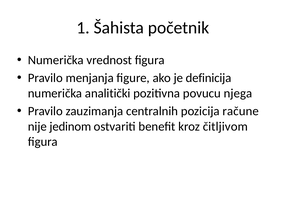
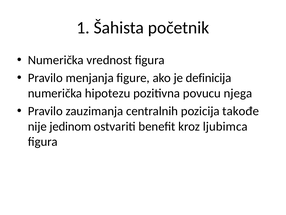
analitički: analitički -> hipotezu
račune: račune -> takođe
čitljivom: čitljivom -> ljubimca
